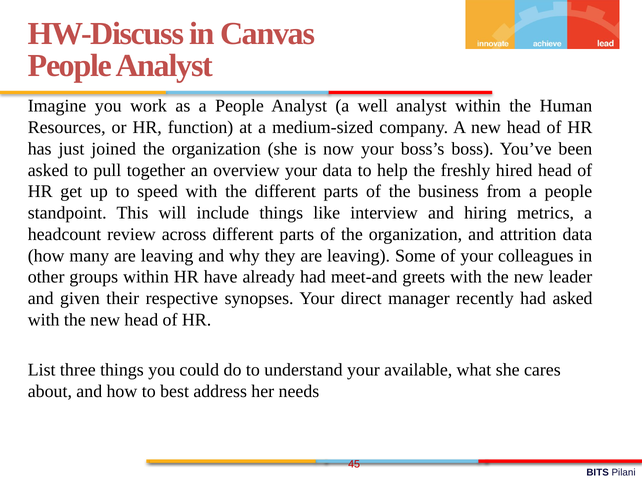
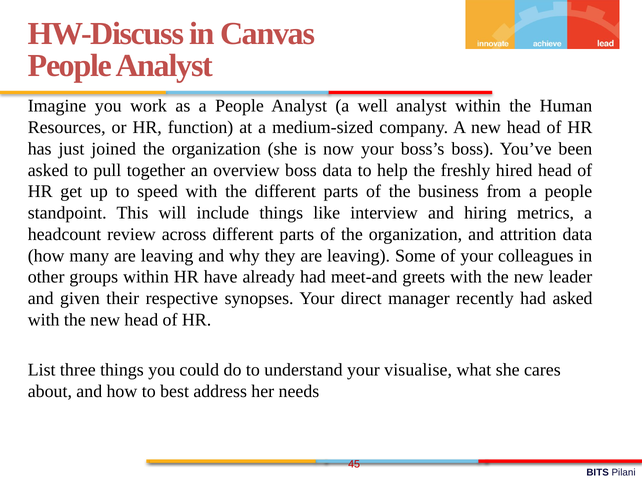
overview your: your -> boss
available: available -> visualise
